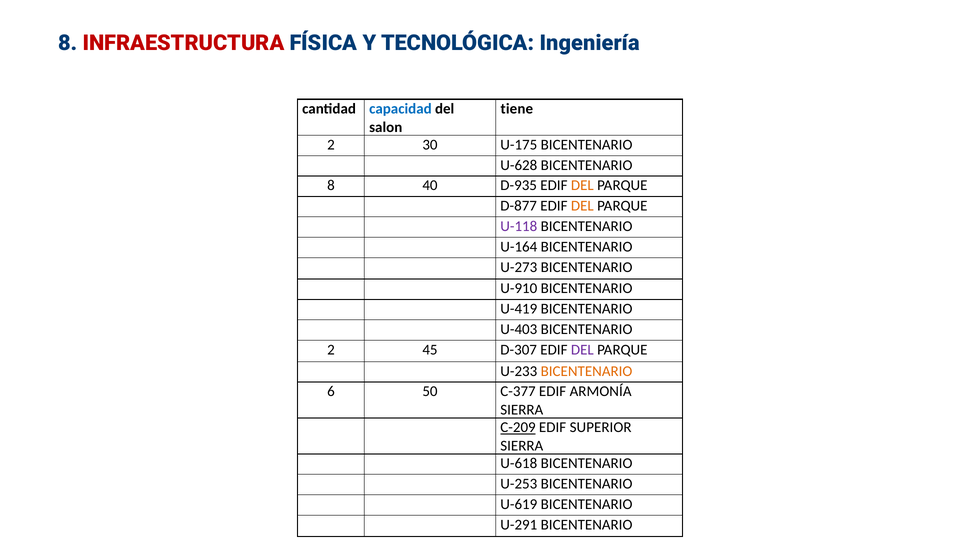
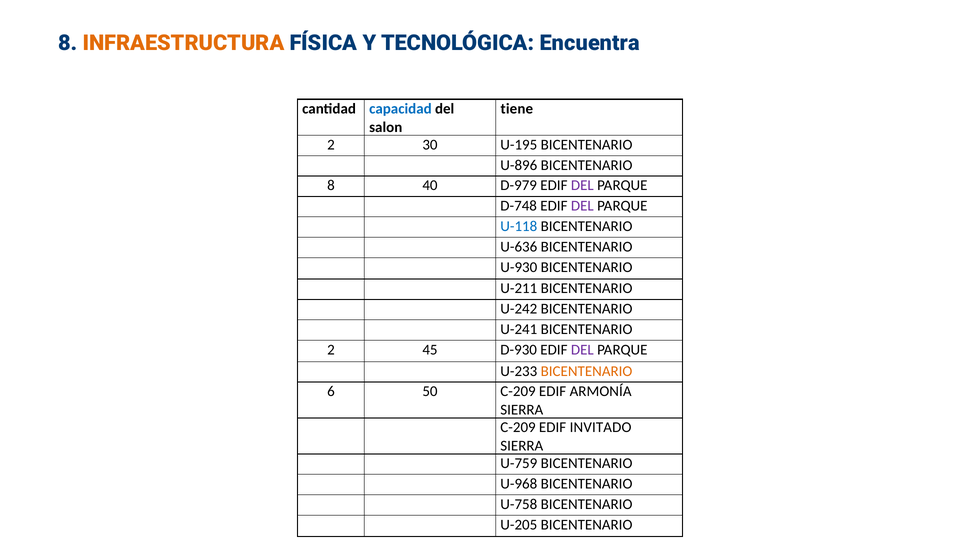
INFRAESTRUCTURA colour: red -> orange
Ingeniería: Ingeniería -> Encuentra
U-175: U-175 -> U-195
U-628: U-628 -> U-896
D-935: D-935 -> D-979
DEL at (582, 186) colour: orange -> purple
D-877: D-877 -> D-748
DEL at (582, 206) colour: orange -> purple
U-118 colour: purple -> blue
U-164: U-164 -> U-636
U-273: U-273 -> U-930
U-910: U-910 -> U-211
U-419: U-419 -> U-242
U-403: U-403 -> U-241
D-307: D-307 -> D-930
50 C-377: C-377 -> C-209
C-209 at (518, 428) underline: present -> none
SUPERIOR: SUPERIOR -> INVITADO
U-618: U-618 -> U-759
U-253: U-253 -> U-968
U-619: U-619 -> U-758
U-291: U-291 -> U-205
